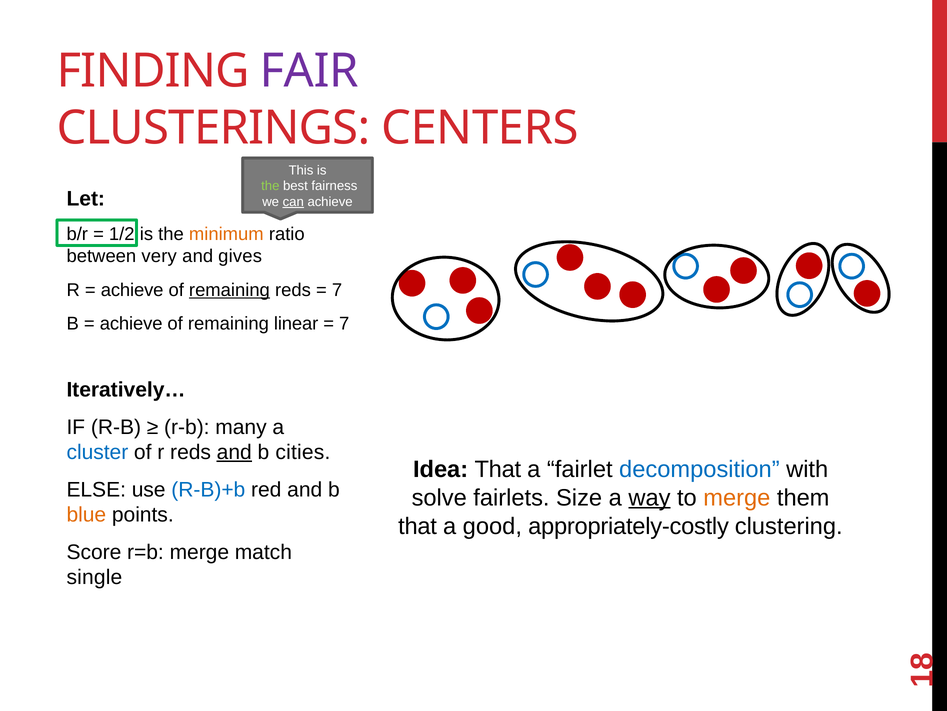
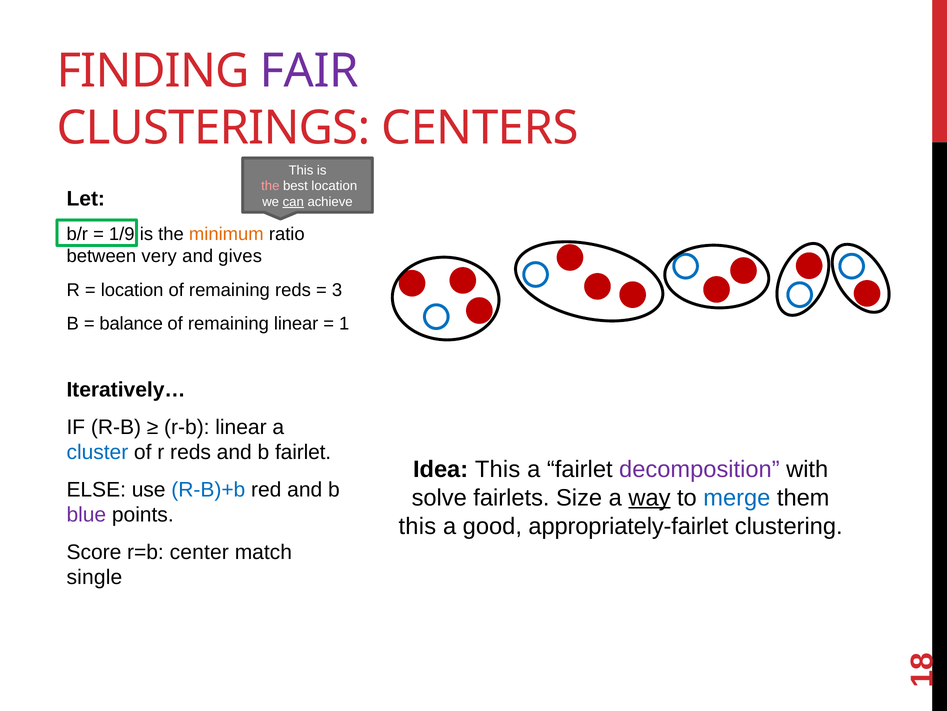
the at (270, 186) colour: light green -> pink
best fairness: fairness -> location
1/2: 1/2 -> 1/9
achieve at (132, 290): achieve -> location
remaining at (229, 290) underline: present -> none
7 at (337, 290): 7 -> 3
achieve at (131, 323): achieve -> balance
7 at (344, 323): 7 -> 1
r-b many: many -> linear
and at (234, 452) underline: present -> none
b cities: cities -> fairlet
Idea That: That -> This
decomposition colour: blue -> purple
merge at (737, 497) colour: orange -> blue
blue colour: orange -> purple
that at (418, 526): that -> this
appropriately-costly: appropriately-costly -> appropriately-fairlet
r=b merge: merge -> center
